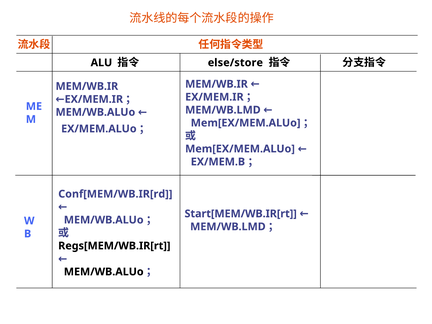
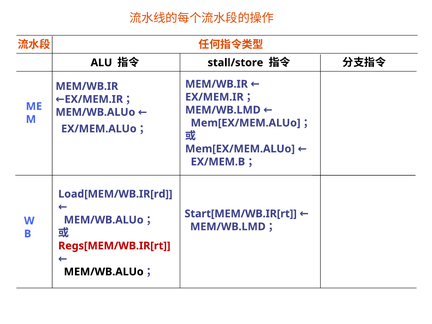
else/store: else/store -> stall/store
Conf[MEM/WB.IR[rd: Conf[MEM/WB.IR[rd -> Load[MEM/WB.IR[rd
Regs[MEM/WB.IR[rt colour: black -> red
